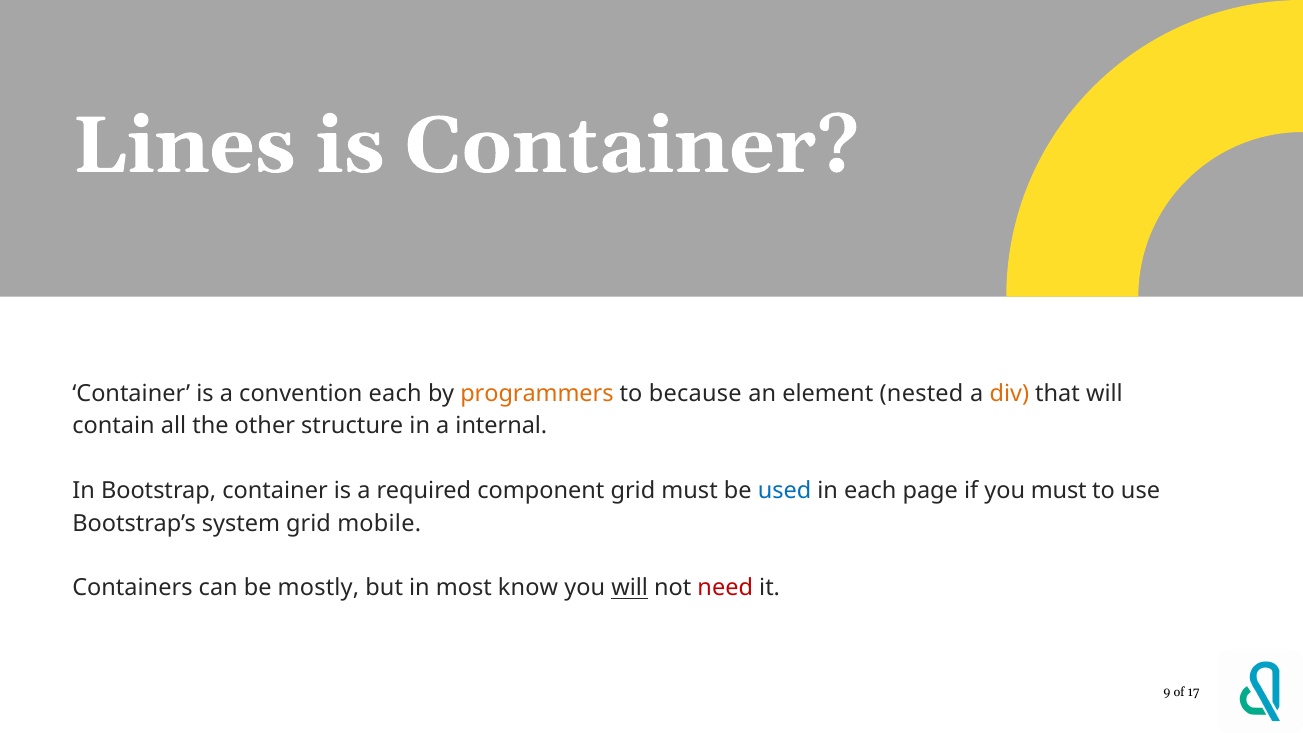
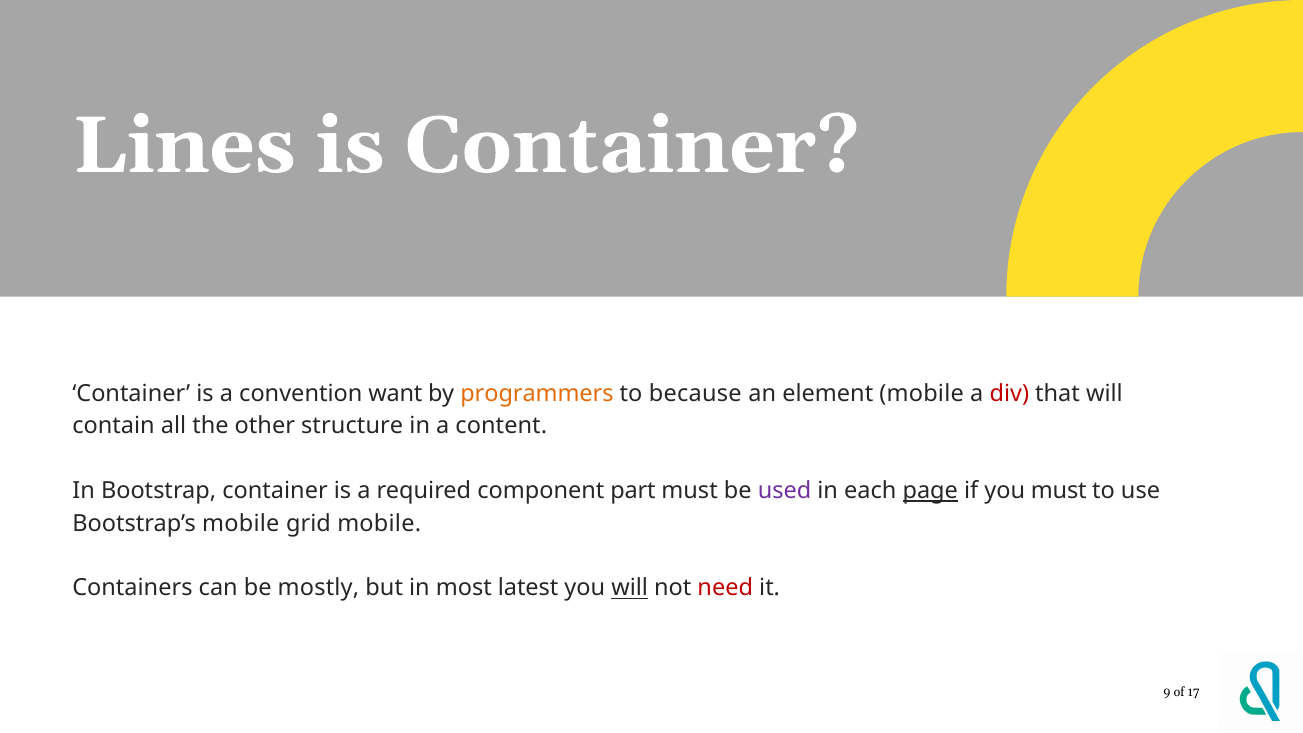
convention each: each -> want
element nested: nested -> mobile
div colour: orange -> red
internal: internal -> content
component grid: grid -> part
used colour: blue -> purple
page underline: none -> present
Bootstrap’s system: system -> mobile
know: know -> latest
